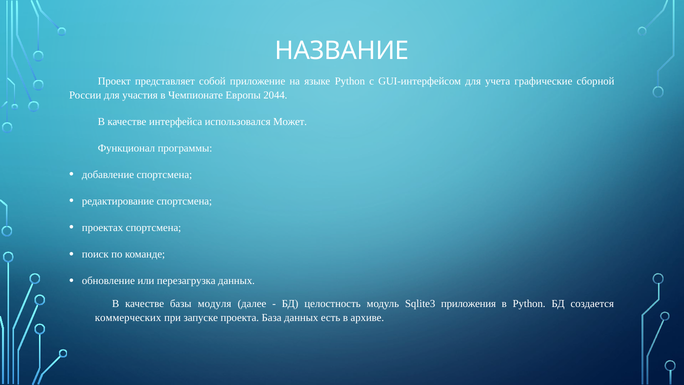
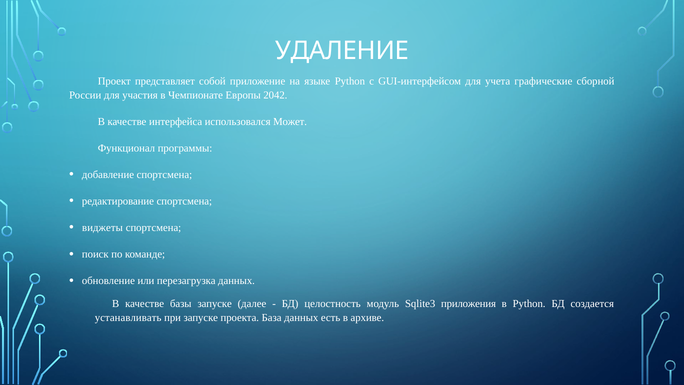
НАЗВАНИЕ: НАЗВАНИЕ -> УДАЛЕНИЕ
2044: 2044 -> 2042
проектах: проектах -> виджеты
базы модуля: модуля -> запуске
коммерческих: коммерческих -> устанавливать
